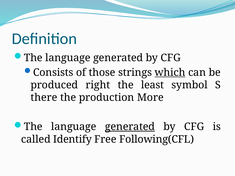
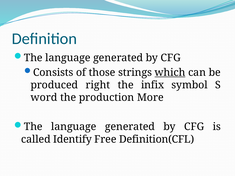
least: least -> infix
there: there -> word
generated at (130, 127) underline: present -> none
Following(CFL: Following(CFL -> Definition(CFL
